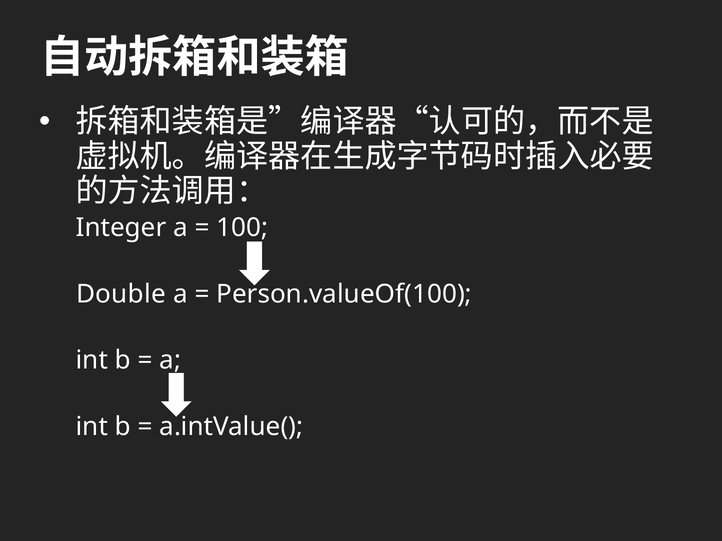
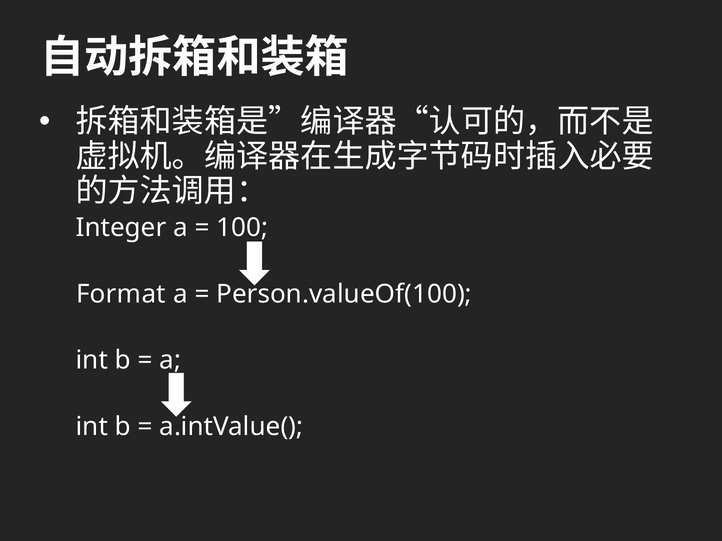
Double: Double -> Format
